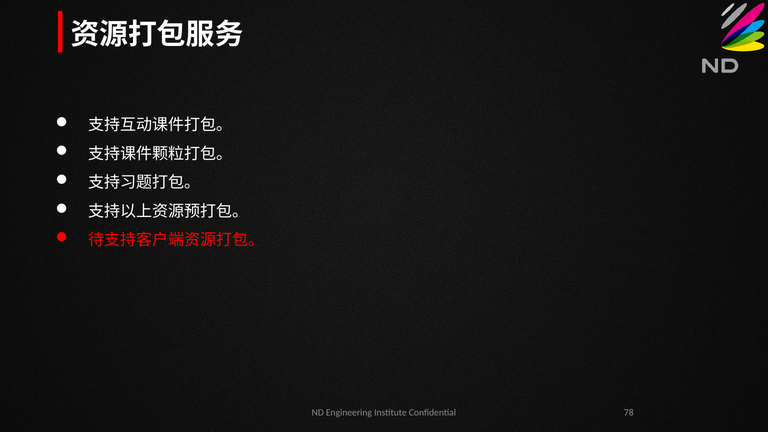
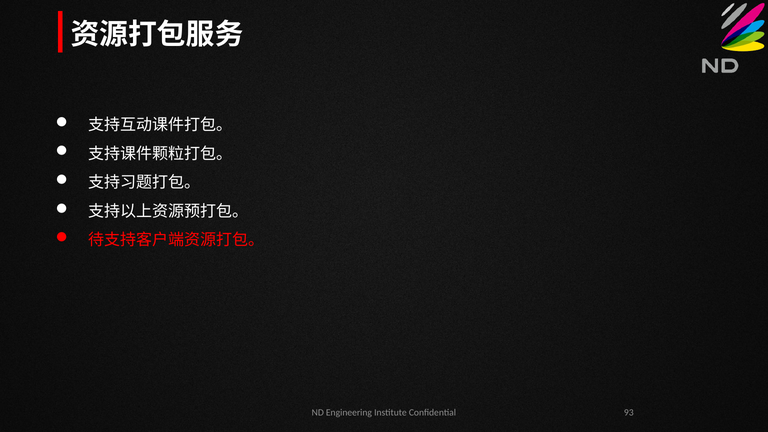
78: 78 -> 93
